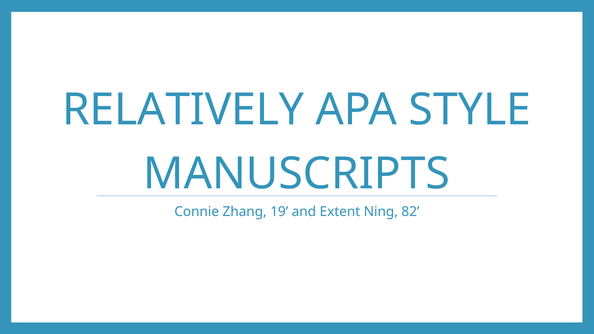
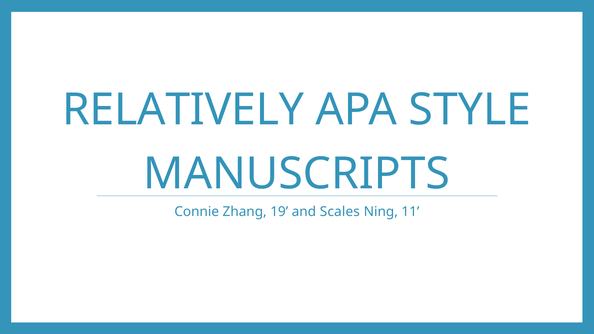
Extent: Extent -> Scales
82: 82 -> 11
